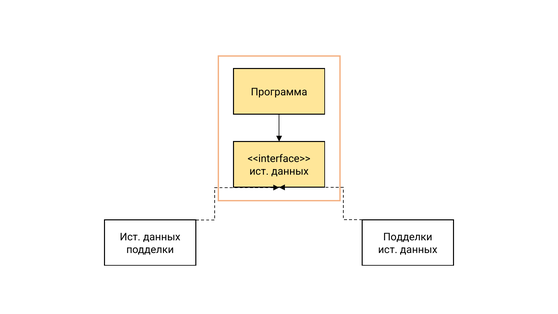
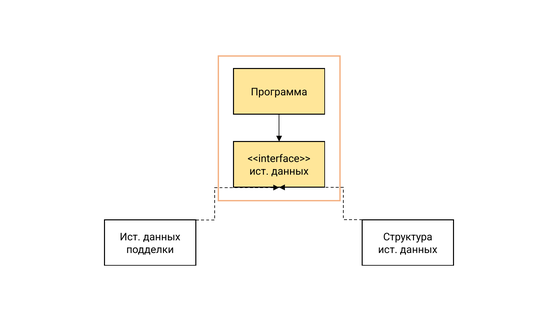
Подделки at (408, 237): Подделки -> Структура
